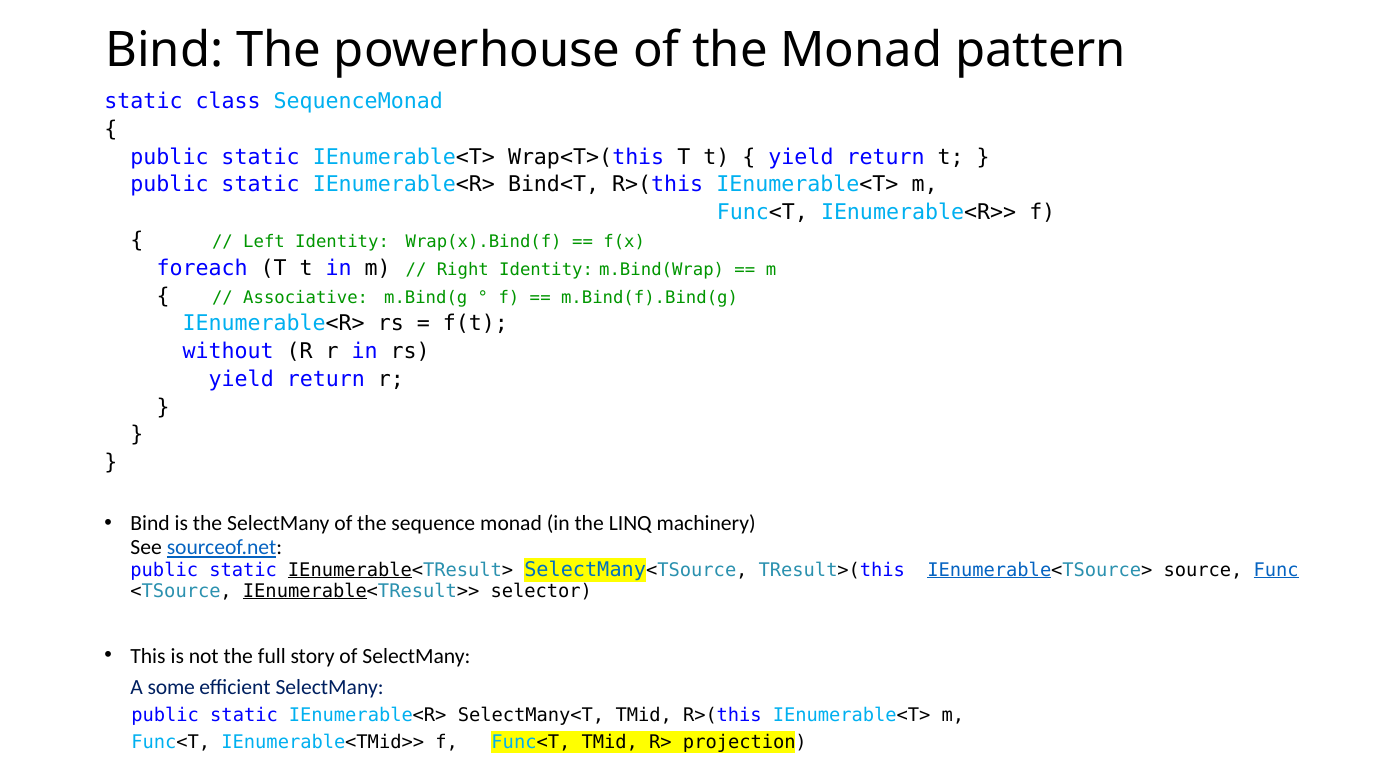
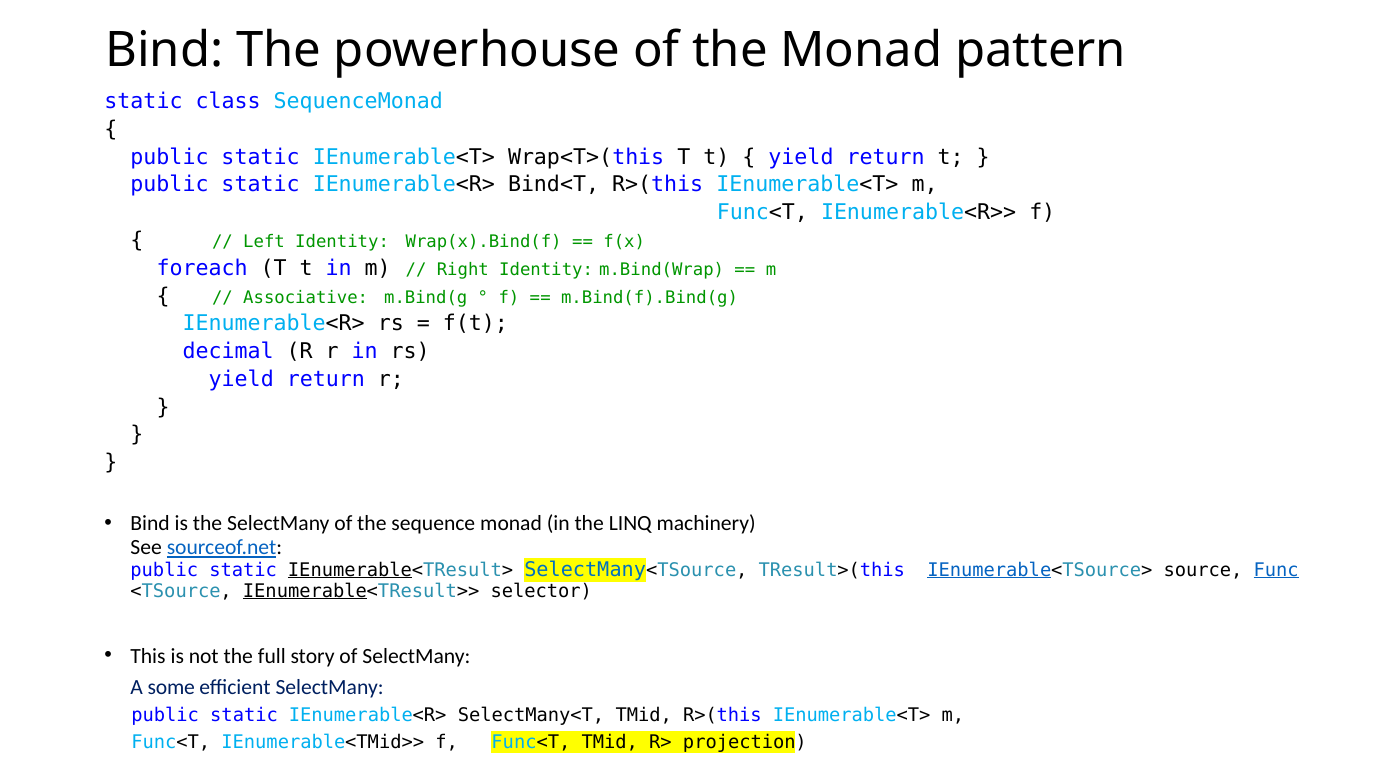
without: without -> decimal
